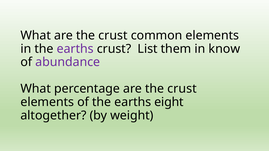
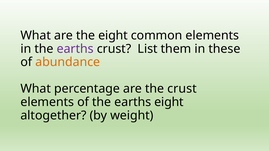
What are the crust: crust -> eight
know: know -> these
abundance colour: purple -> orange
